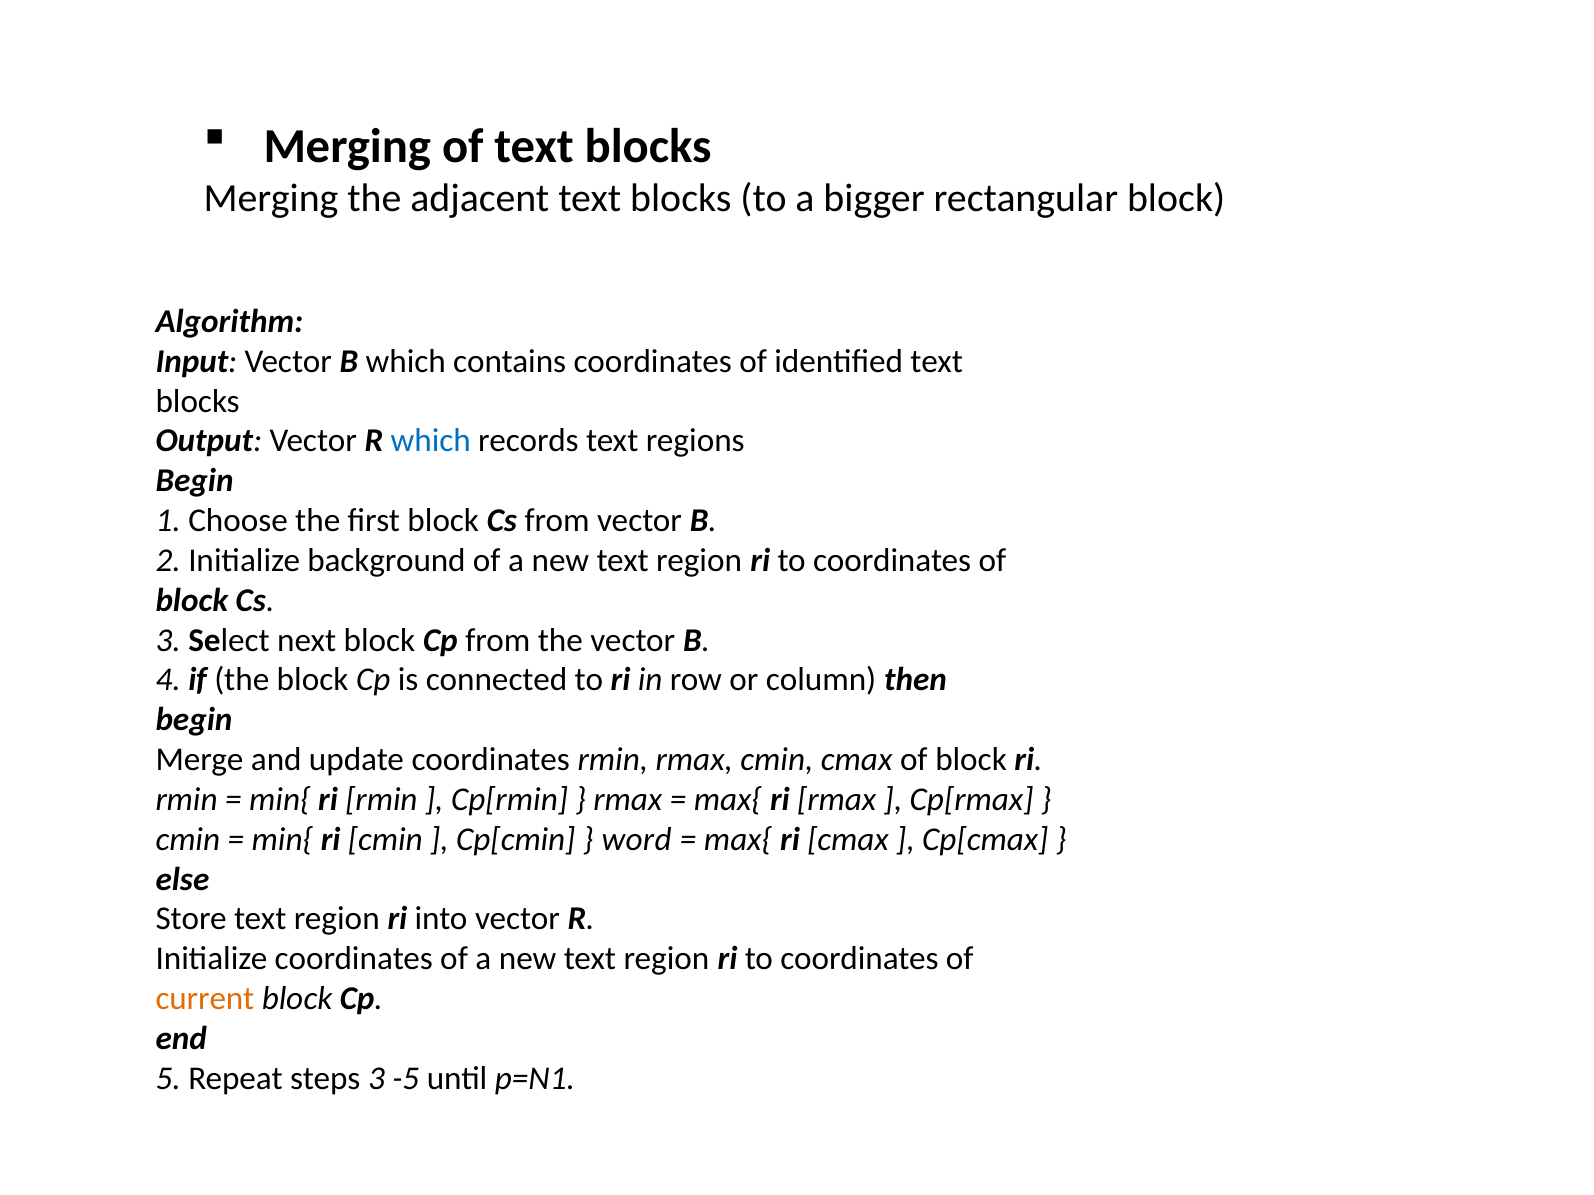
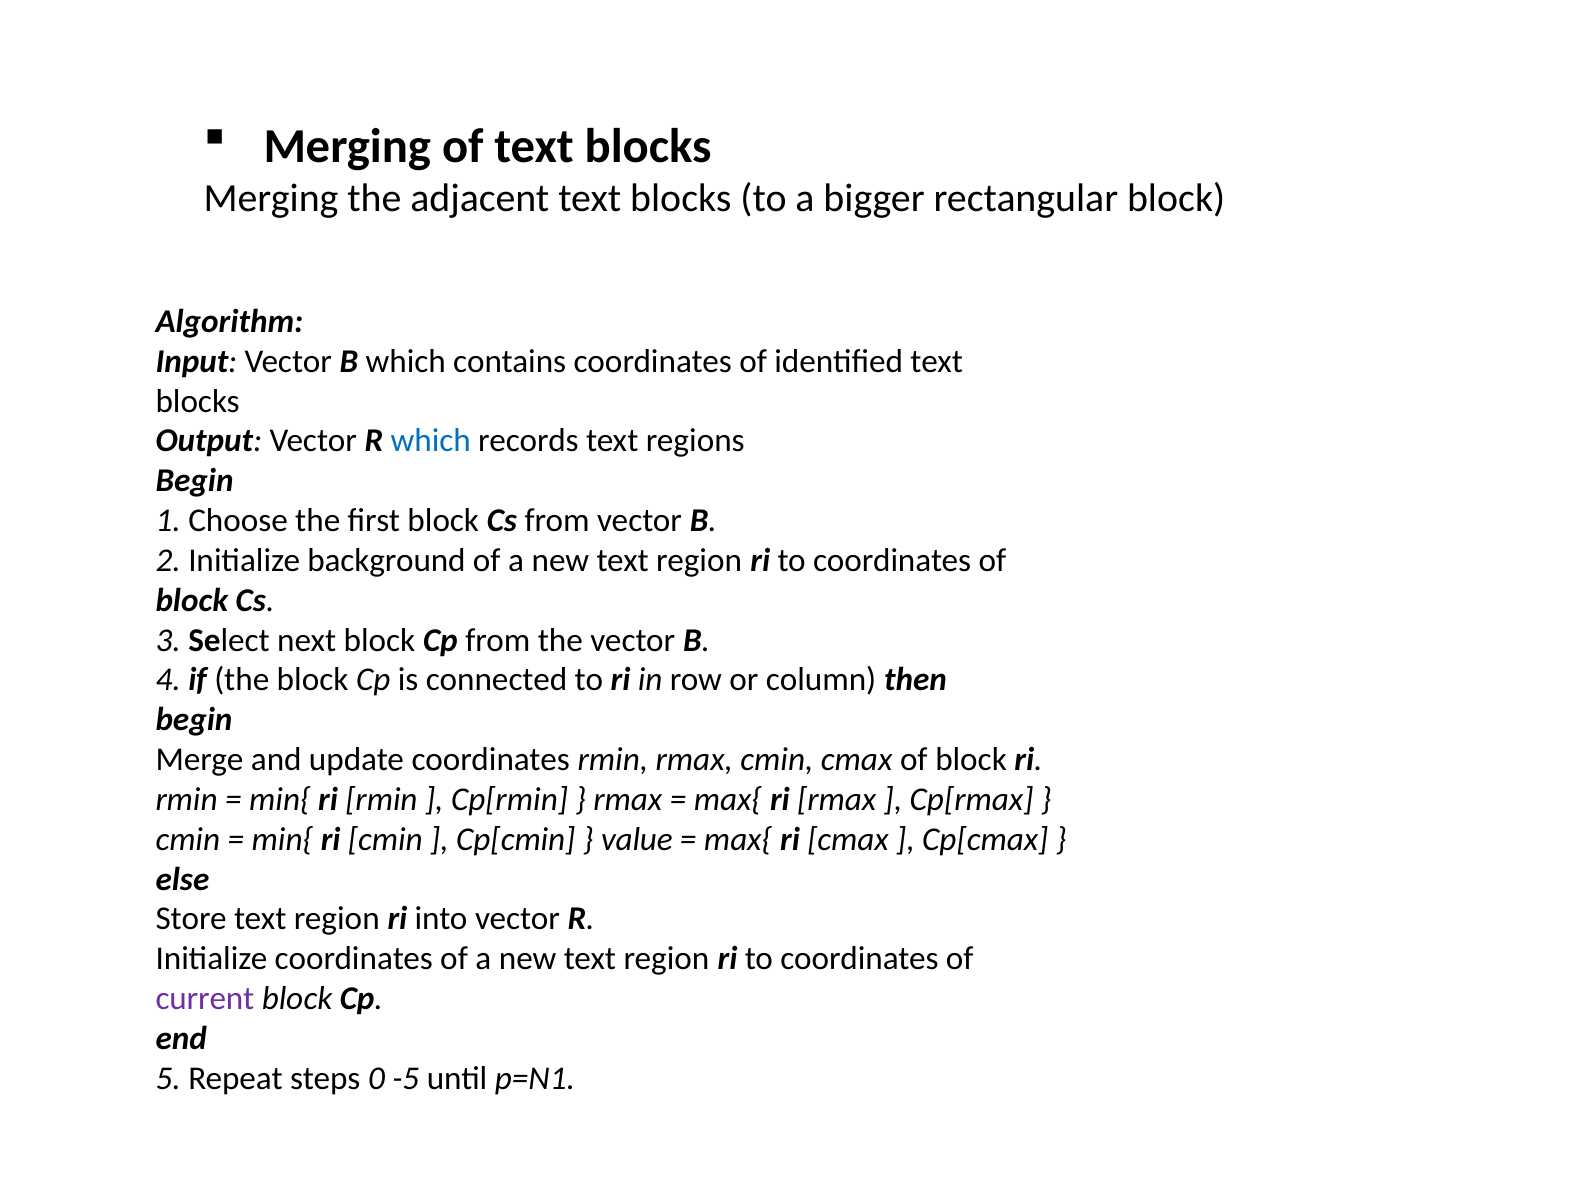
word: word -> value
current colour: orange -> purple
steps 3: 3 -> 0
